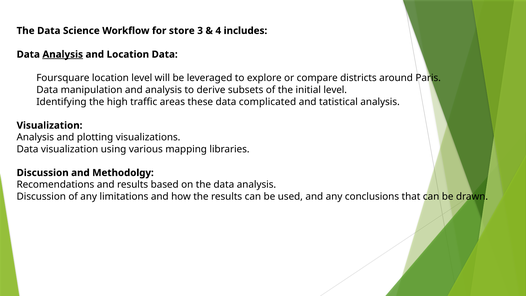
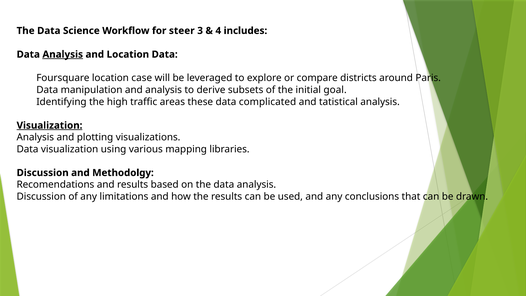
store: store -> steer
location level: level -> case
initial level: level -> goal
Visualization at (50, 125) underline: none -> present
